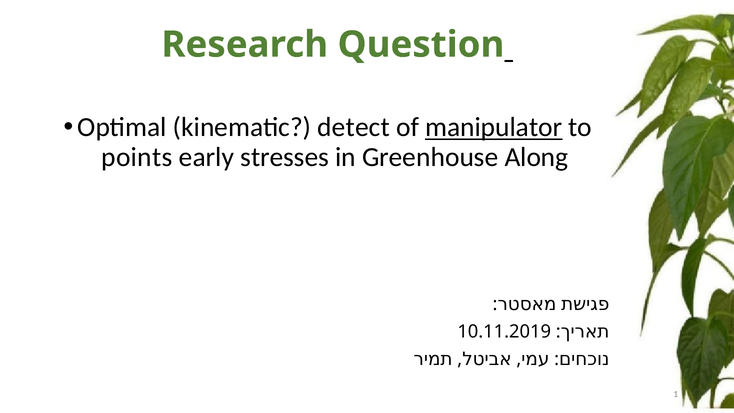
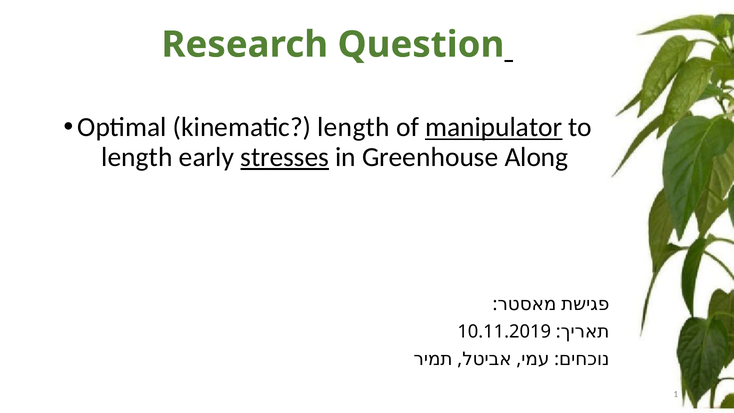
kinematic detect: detect -> length
points at (137, 157): points -> length
stresses underline: none -> present
